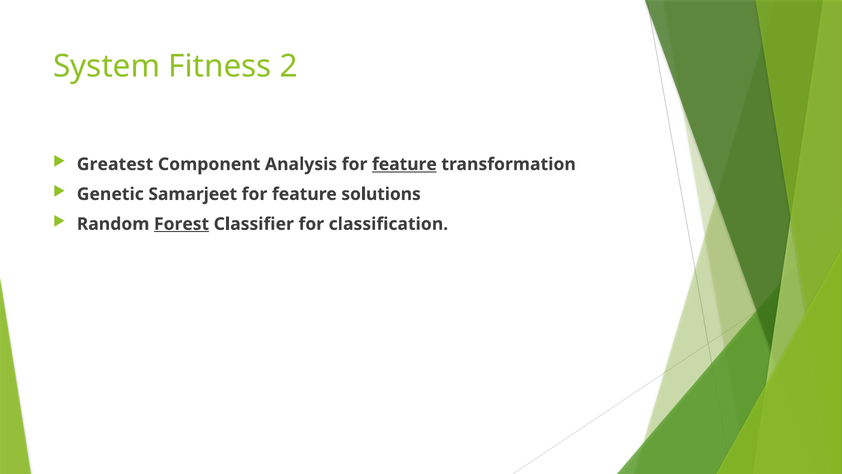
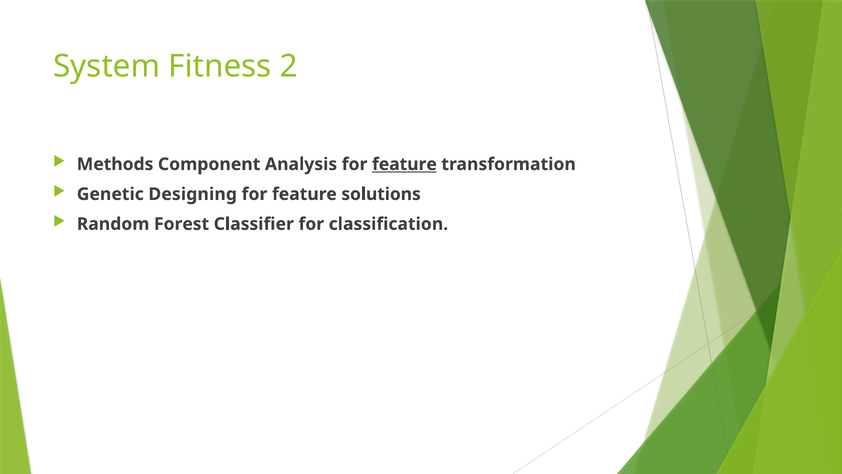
Greatest: Greatest -> Methods
Samarjeet: Samarjeet -> Designing
Forest underline: present -> none
